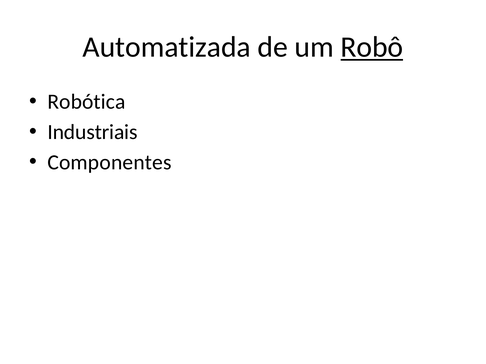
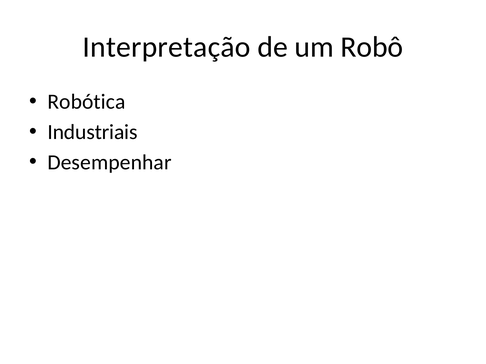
Automatizada: Automatizada -> Interpretação
Robô underline: present -> none
Componentes: Componentes -> Desempenhar
